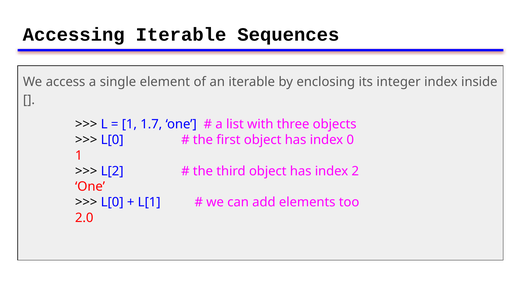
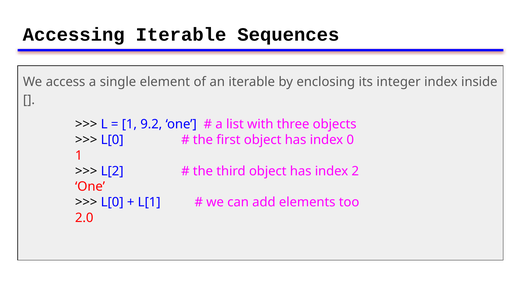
1.7: 1.7 -> 9.2
